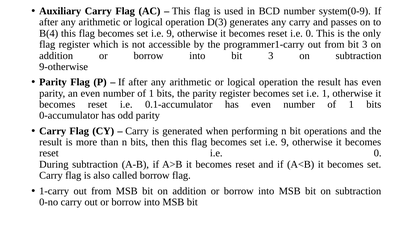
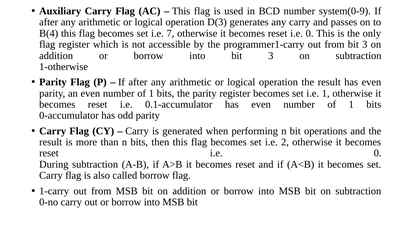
9 at (170, 33): 9 -> 7
9-otherwise: 9-otherwise -> 1-otherwise
9 at (285, 142): 9 -> 2
